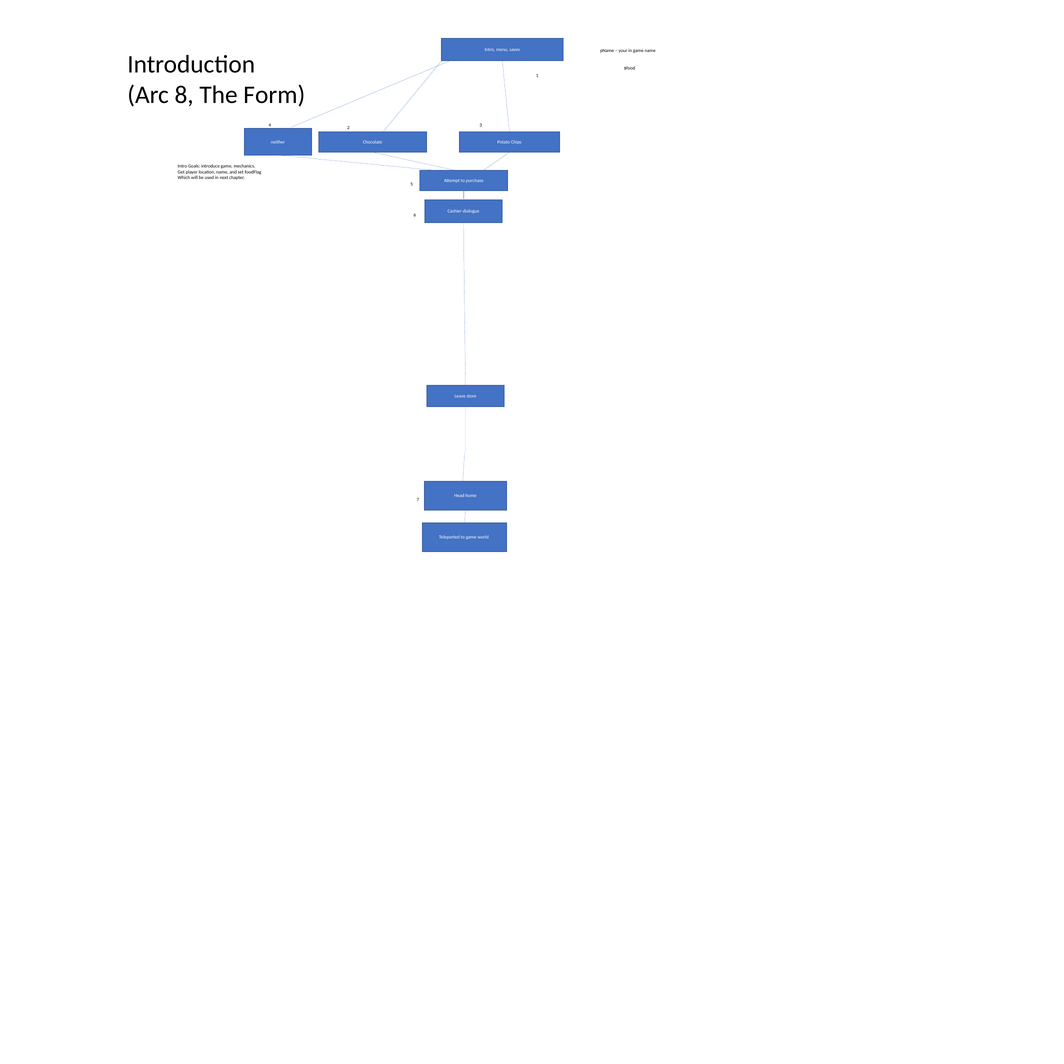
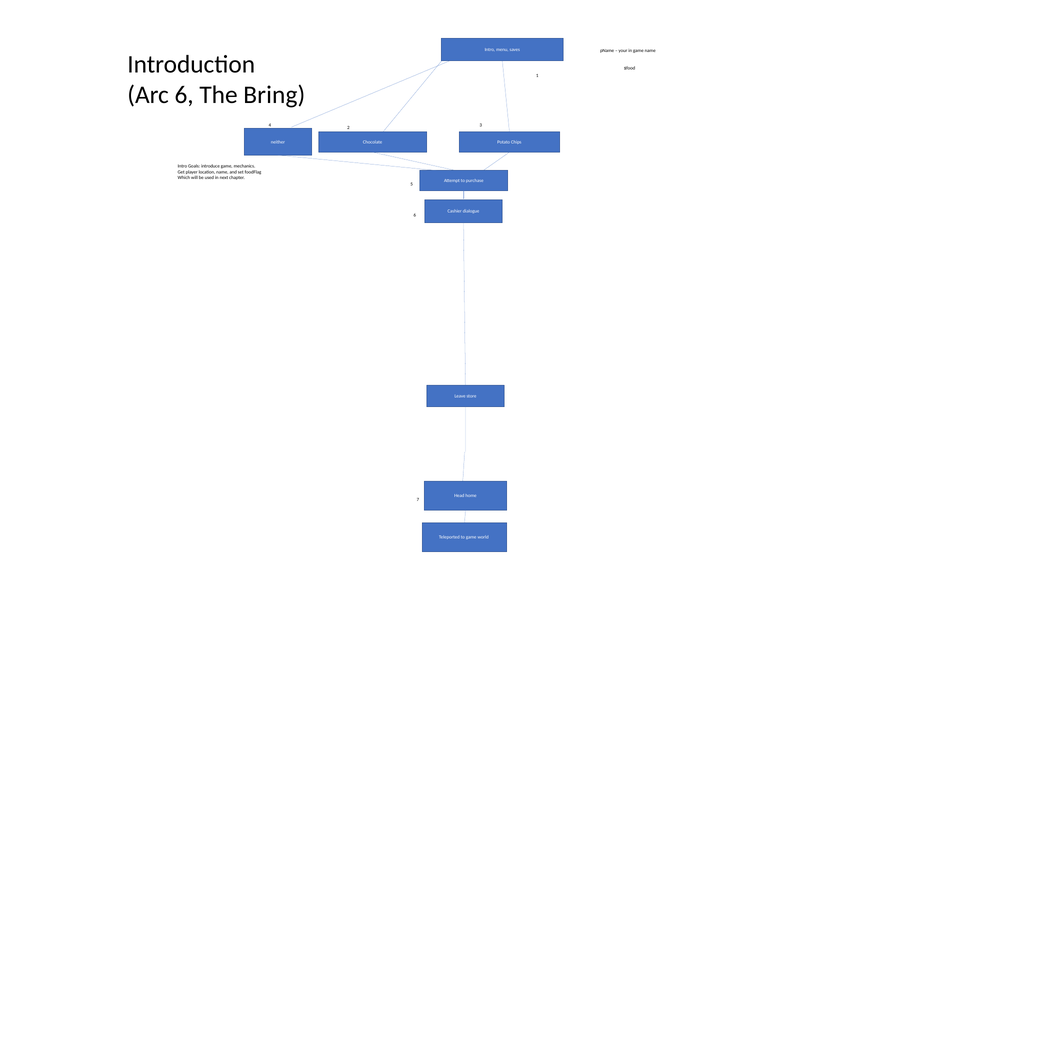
Arc 8: 8 -> 6
Form: Form -> Bring
